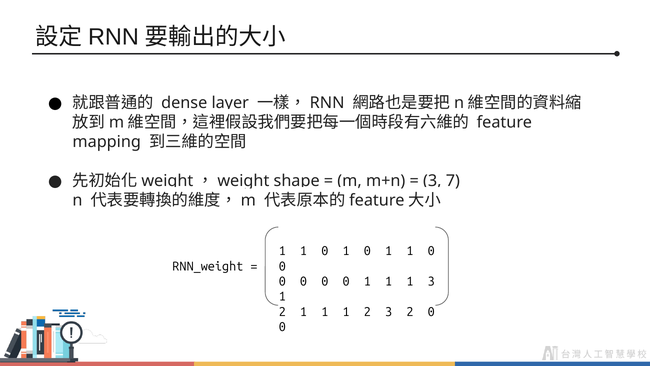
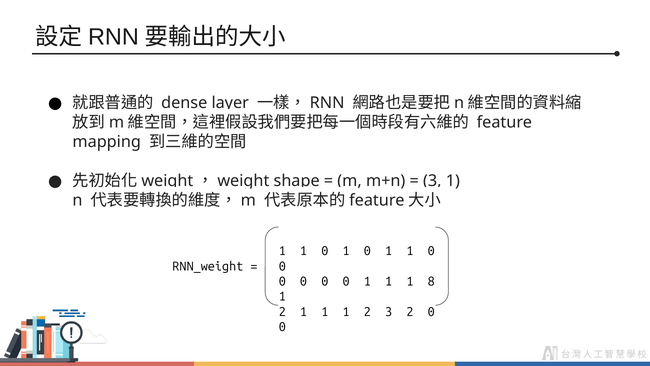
7 at (453, 181): 7 -> 1
1 3: 3 -> 8
